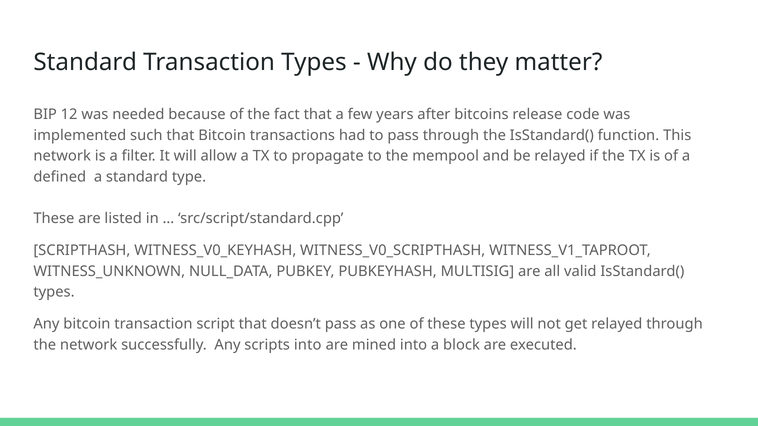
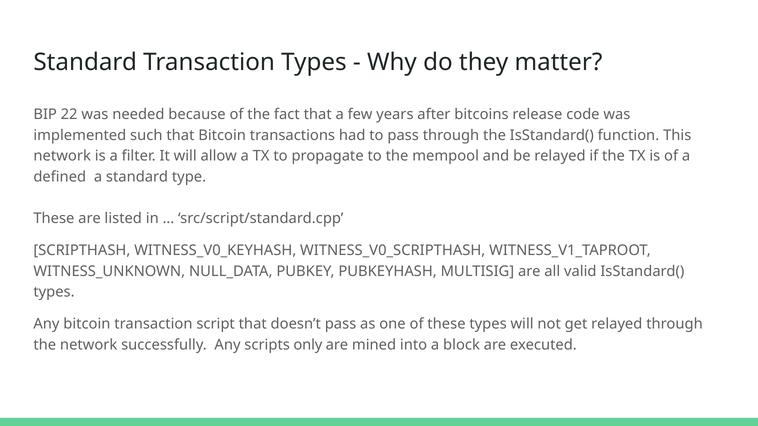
12: 12 -> 22
scripts into: into -> only
